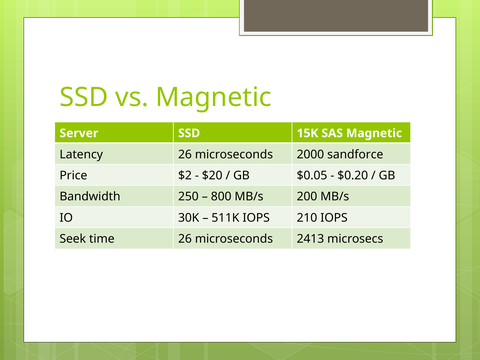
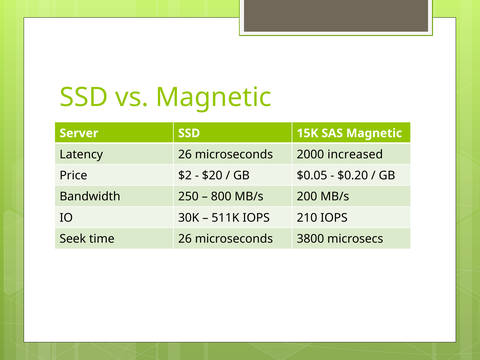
sandforce: sandforce -> increased
2413: 2413 -> 3800
